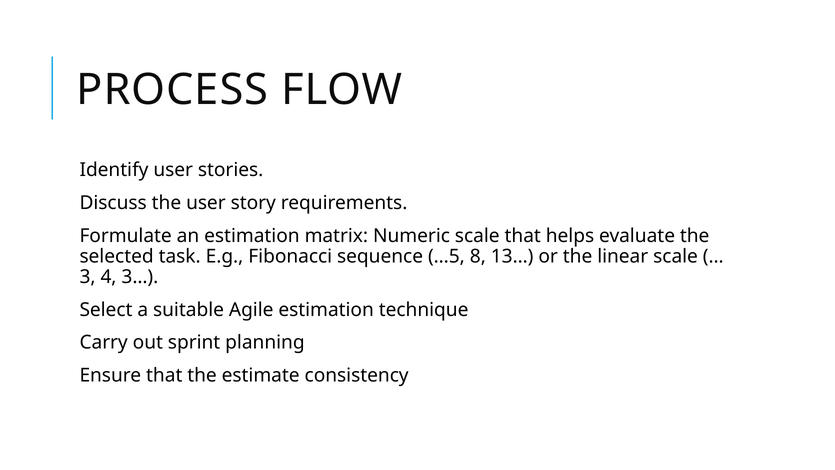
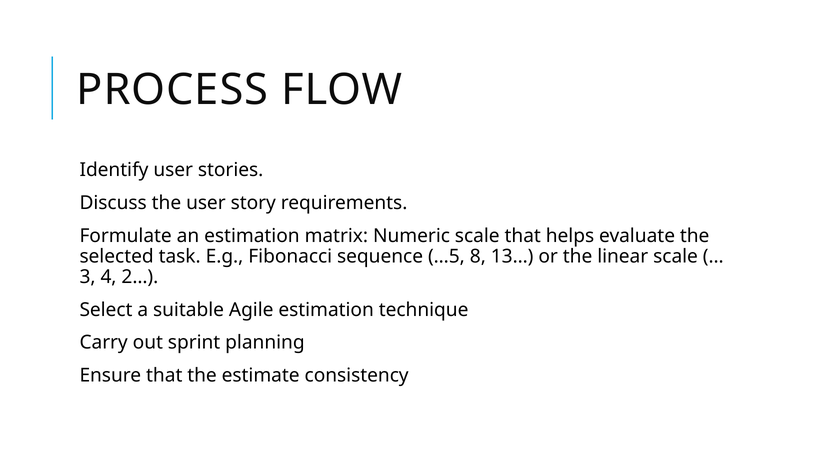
3…: 3… -> 2…
